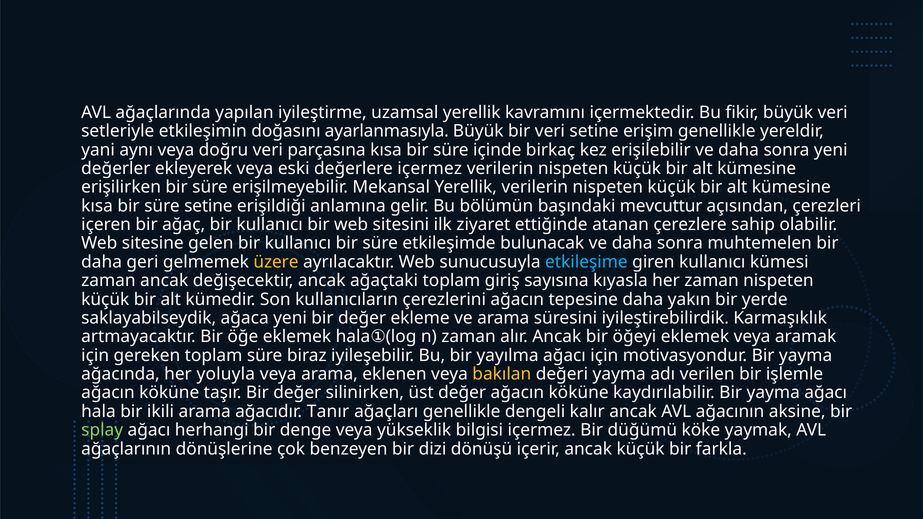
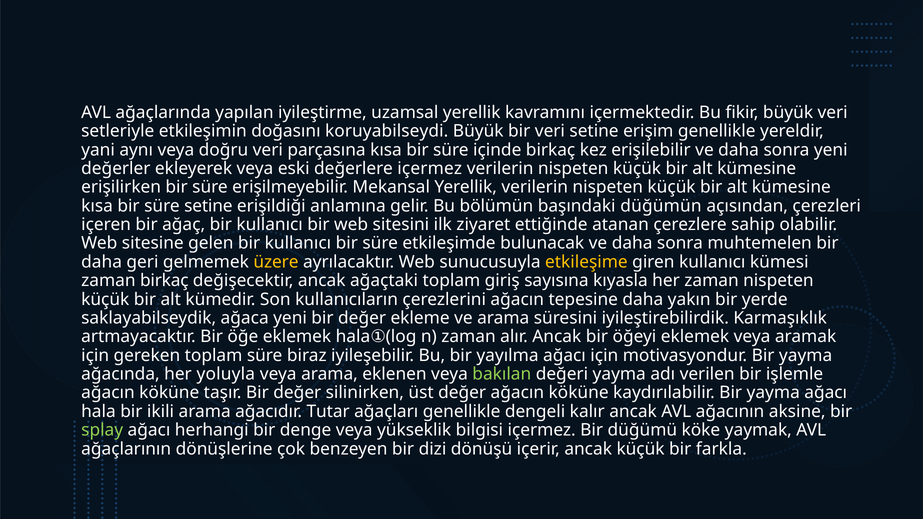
ayarlanmasıyla: ayarlanmasıyla -> koruyabilseydi
mevcuttur: mevcuttur -> düğümün
etkileşime colour: light blue -> yellow
zaman ancak: ancak -> birkaç
bakılan colour: yellow -> light green
Tanır: Tanır -> Tutar
